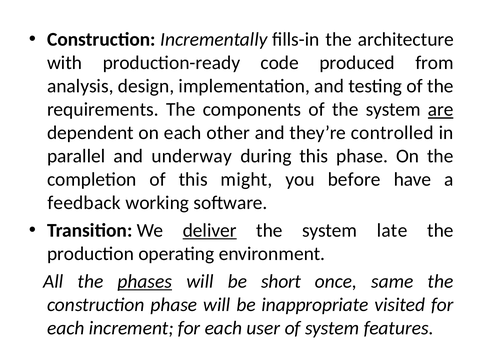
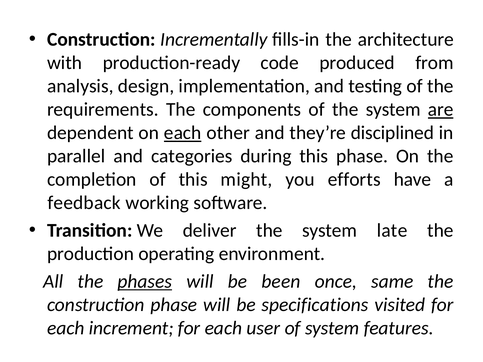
each at (183, 133) underline: none -> present
controlled: controlled -> disciplined
underway: underway -> categories
before: before -> efforts
deliver underline: present -> none
short: short -> been
inappropriate: inappropriate -> specifications
